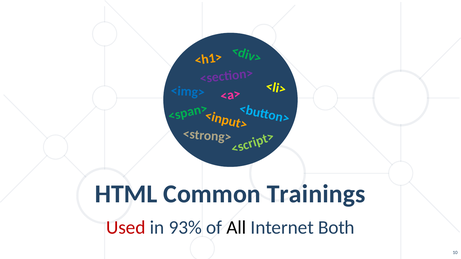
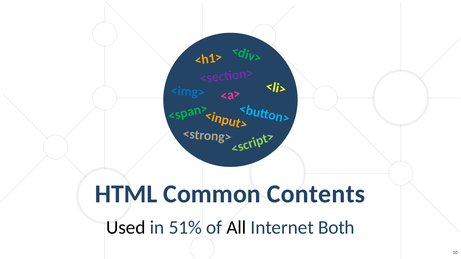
Trainings: Trainings -> Contents
Used colour: red -> black
93%: 93% -> 51%
